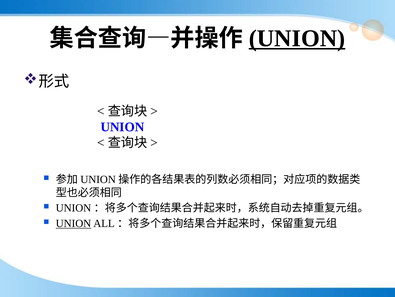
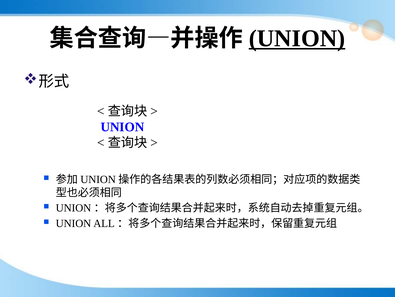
UNION at (73, 223) underline: present -> none
